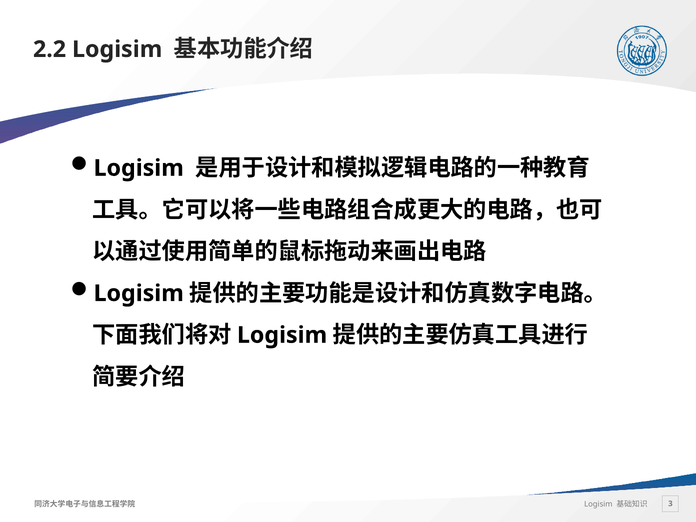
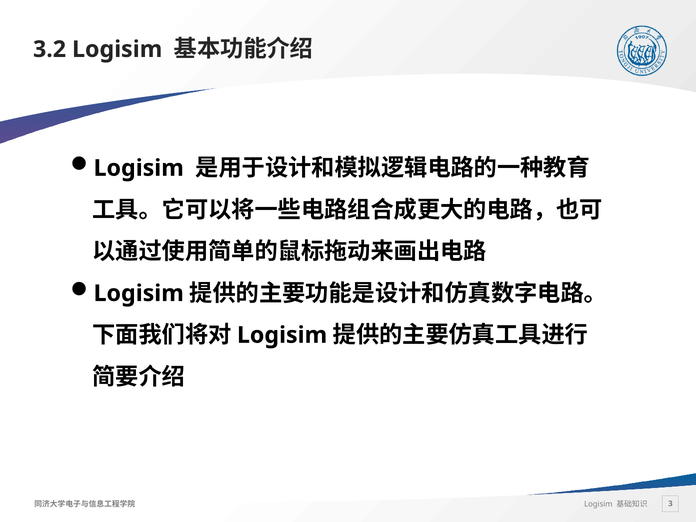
2.2: 2.2 -> 3.2
